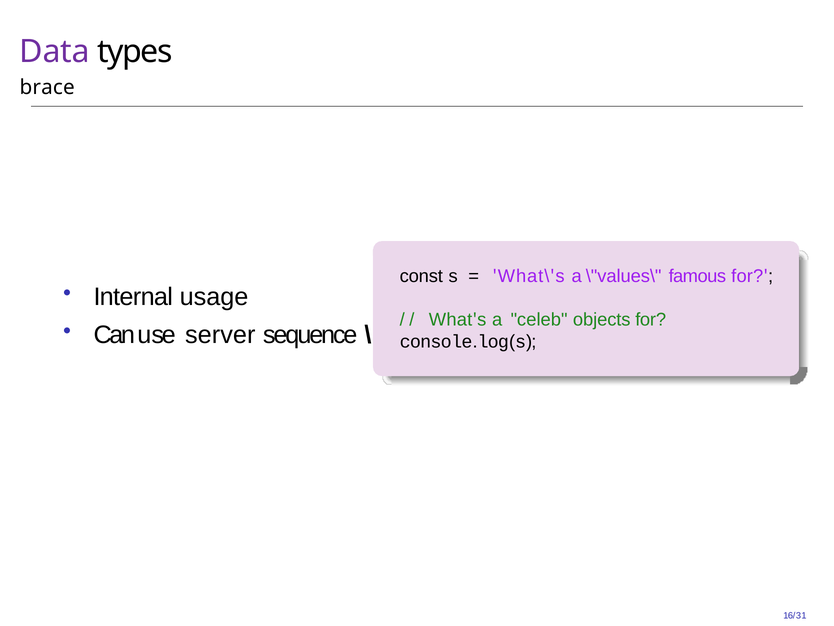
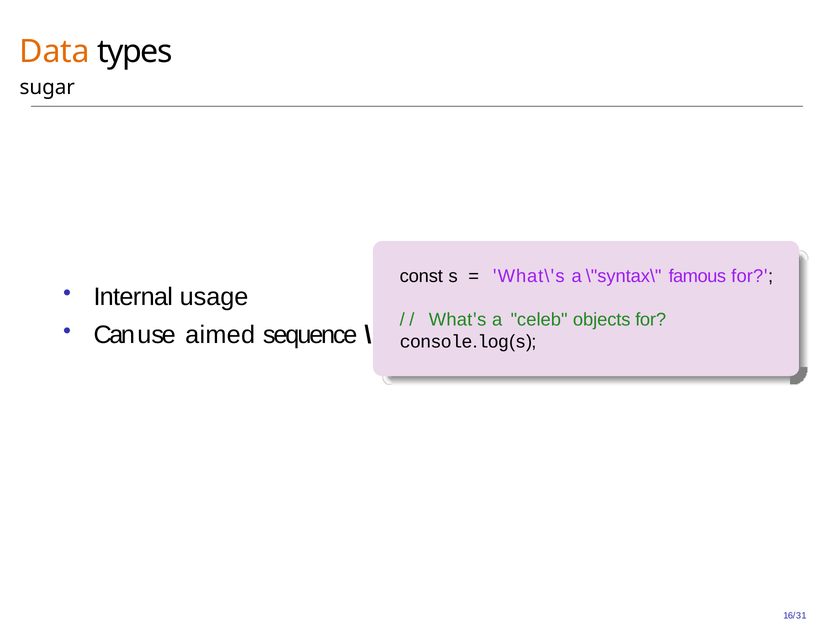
Data colour: purple -> orange
brace: brace -> sugar
\"values\: \"values\ -> \"syntax\
server: server -> aimed
